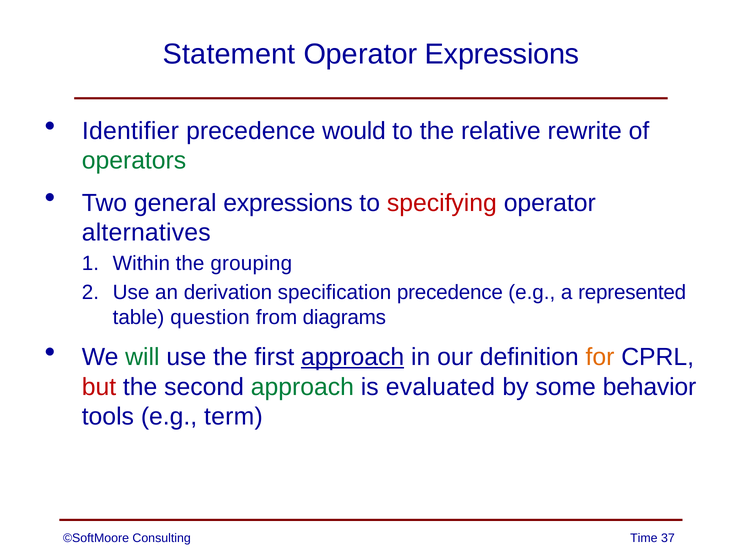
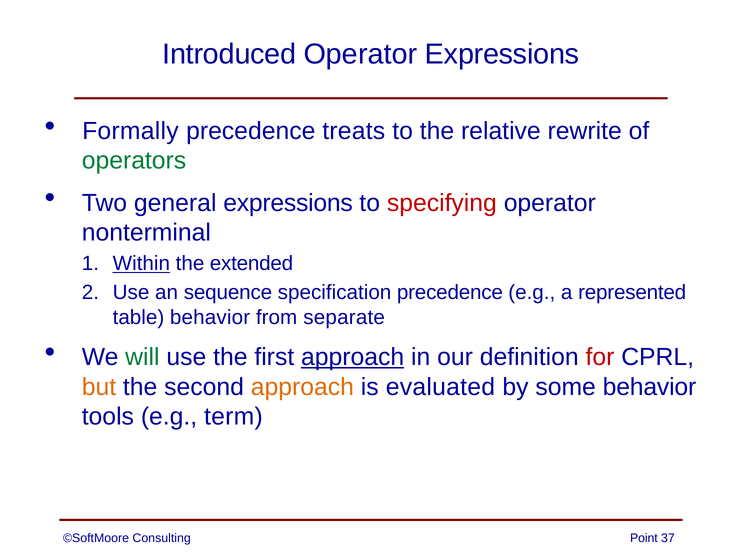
Statement: Statement -> Introduced
Identifier: Identifier -> Formally
would: would -> treats
alternatives: alternatives -> nonterminal
Within underline: none -> present
grouping: grouping -> extended
derivation: derivation -> sequence
table question: question -> behavior
diagrams: diagrams -> separate
for colour: orange -> red
but colour: red -> orange
approach at (302, 387) colour: green -> orange
Time: Time -> Point
